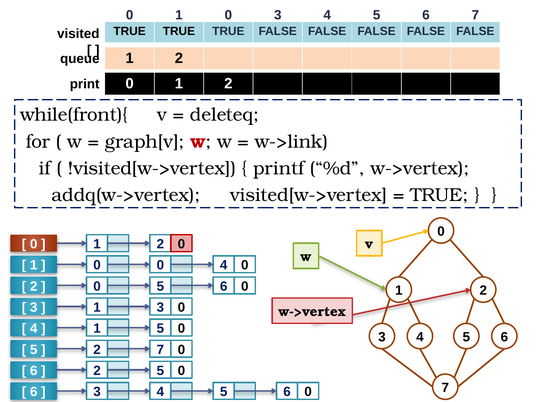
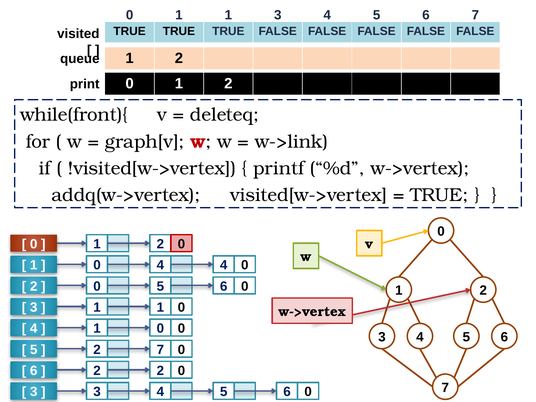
0 1 0: 0 -> 1
0 at (160, 265): 0 -> 4
3 at (160, 307): 3 -> 1
1 5: 5 -> 0
2 5: 5 -> 2
6 at (34, 392): 6 -> 3
